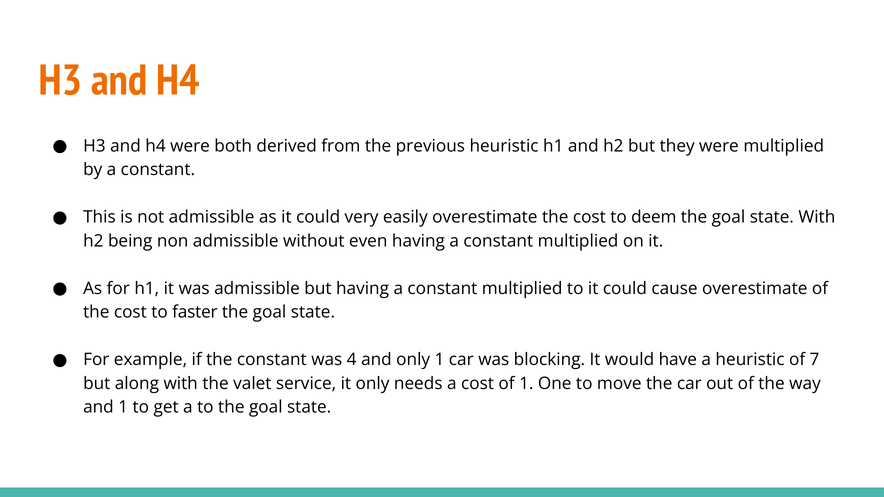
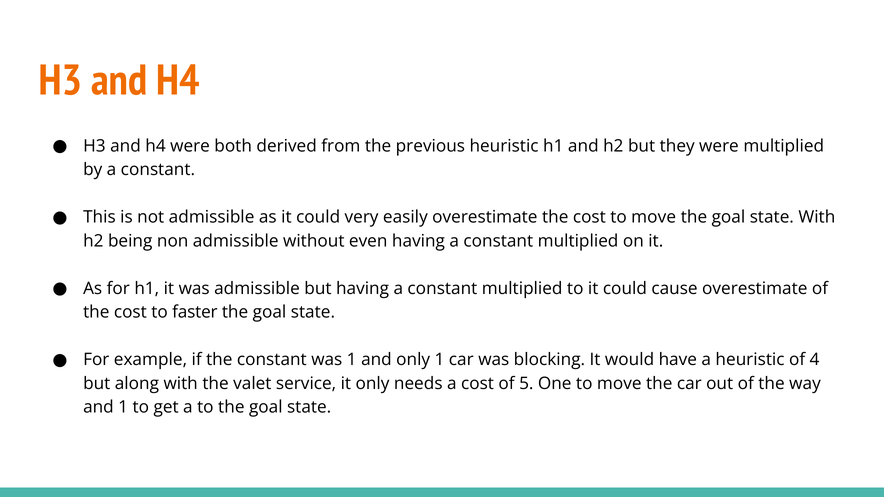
cost to deem: deem -> move
was 4: 4 -> 1
7: 7 -> 4
of 1: 1 -> 5
